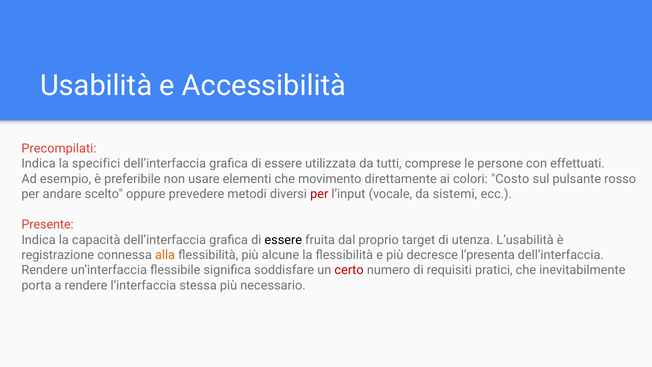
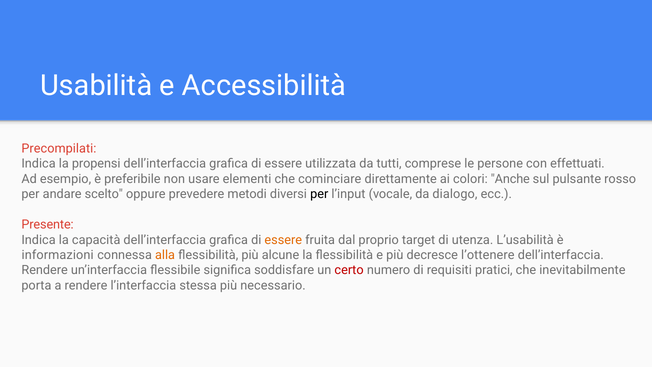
specifici: specifici -> propensi
movimento: movimento -> cominciare
Costo: Costo -> Anche
per at (319, 194) colour: red -> black
sistemi: sistemi -> dialogo
essere at (283, 240) colour: black -> orange
registrazione: registrazione -> informazioni
l’presenta: l’presenta -> l’ottenere
